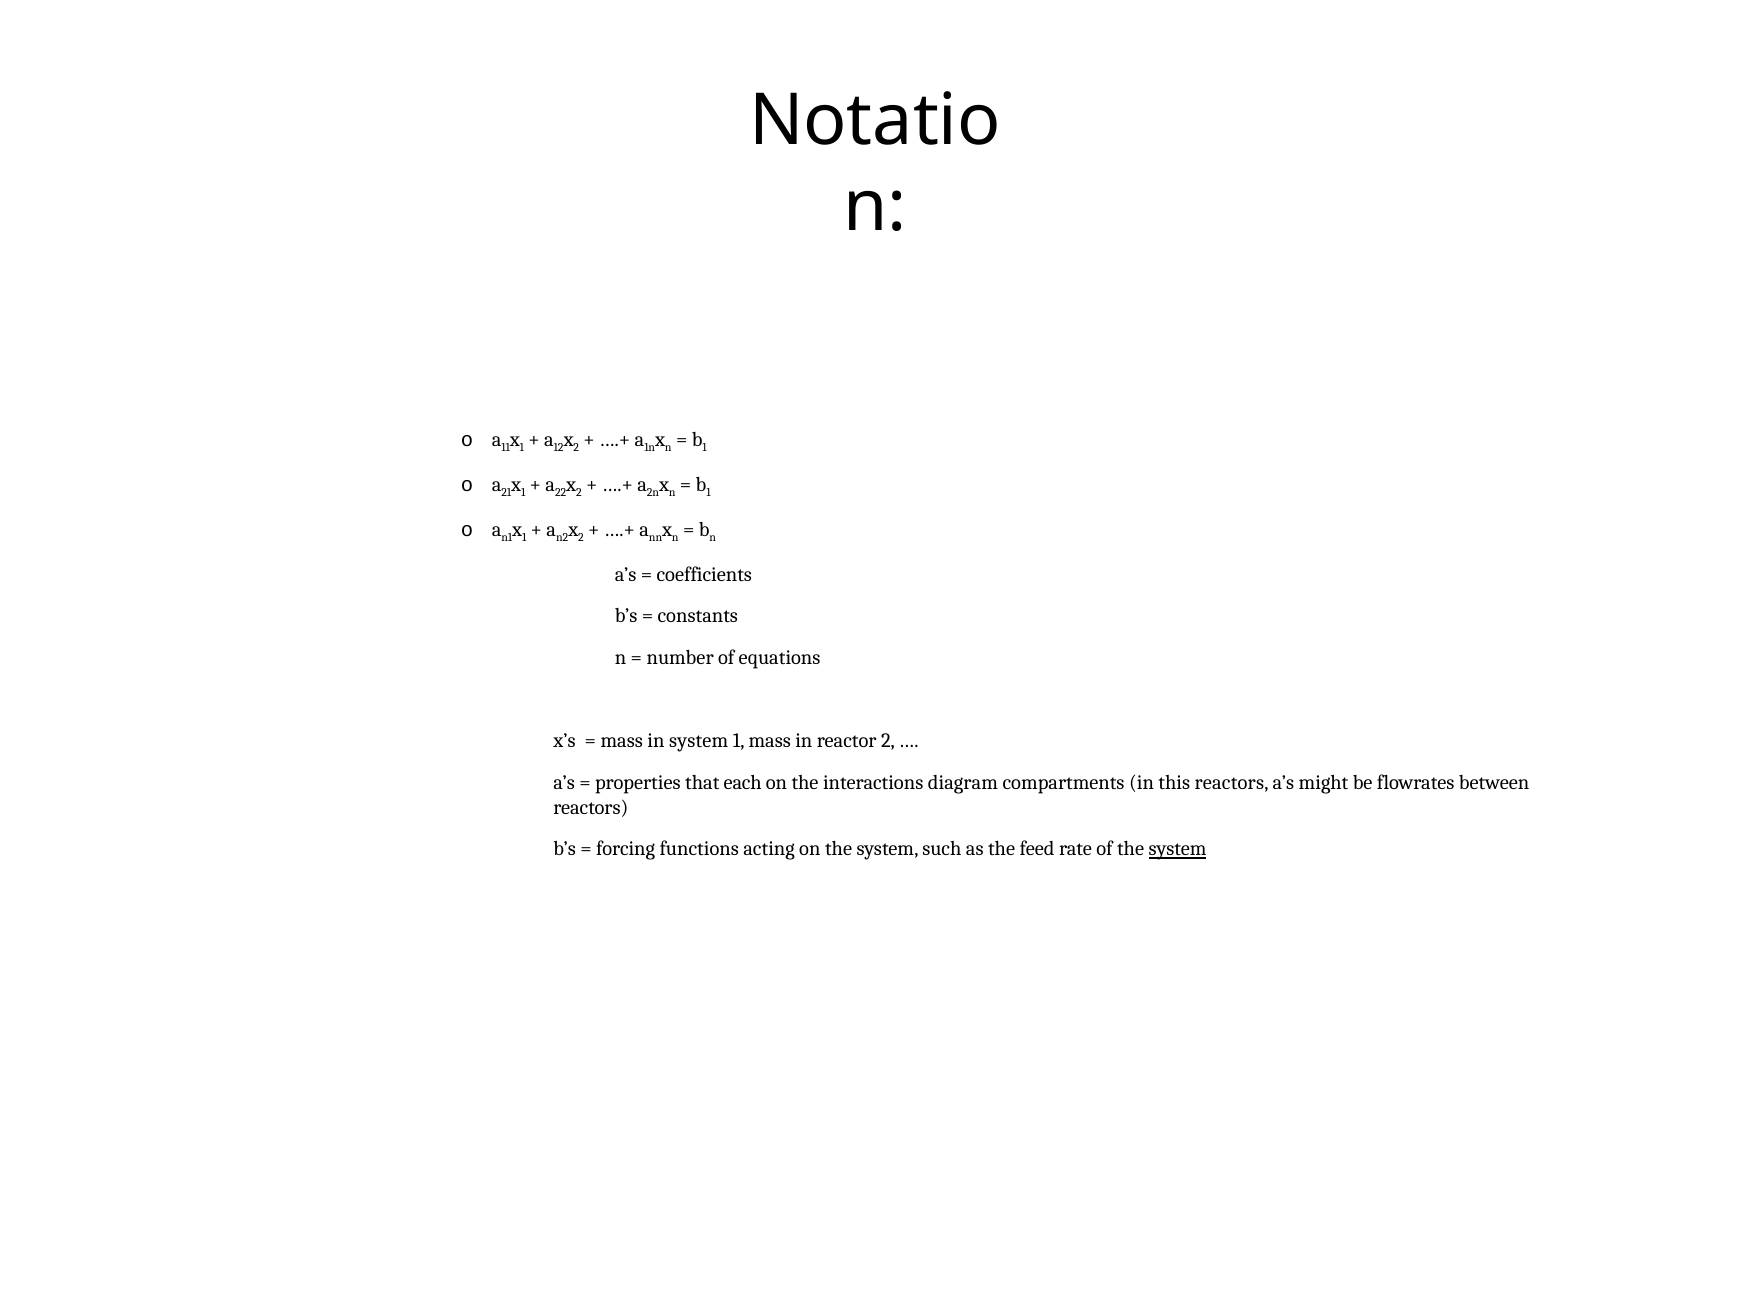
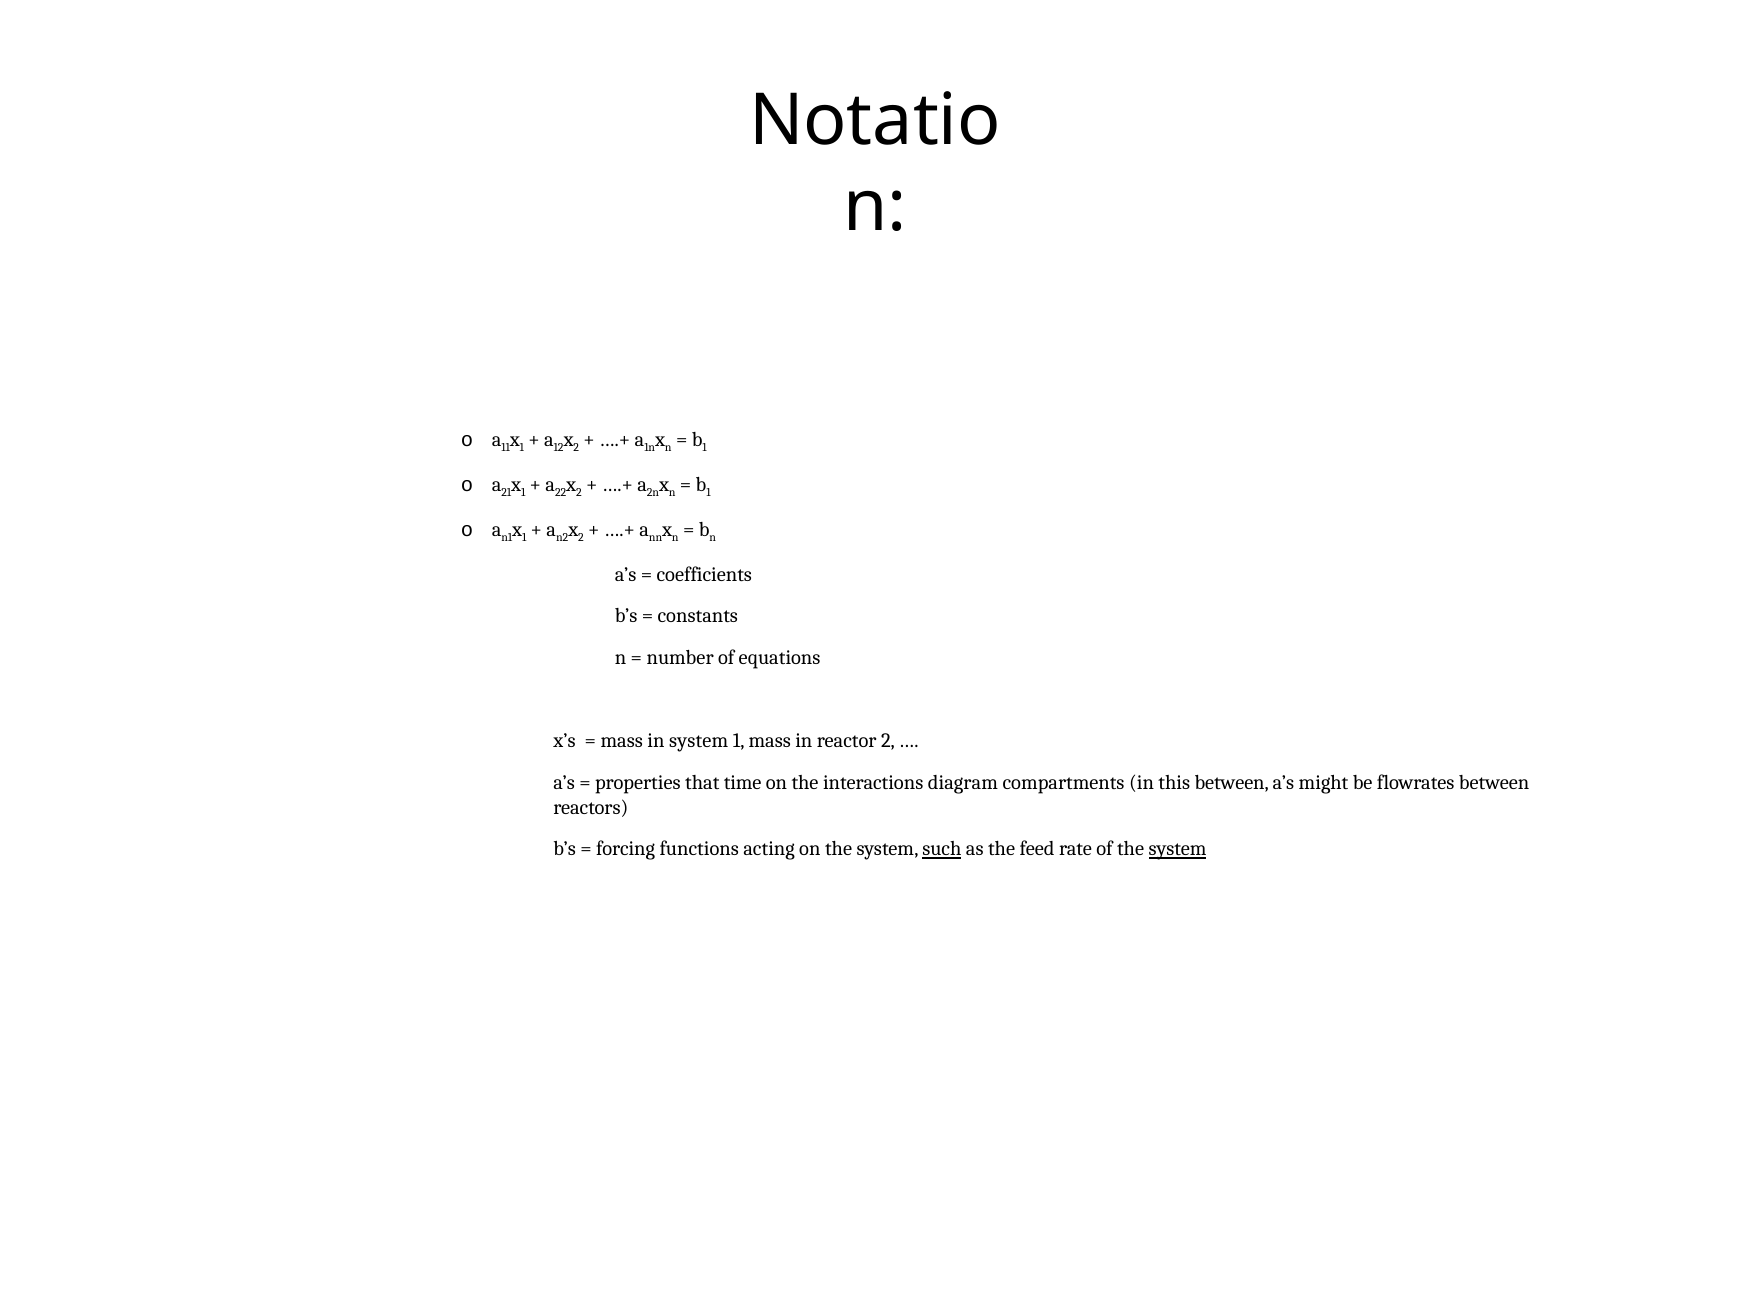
each: each -> time
this reactors: reactors -> between
such underline: none -> present
